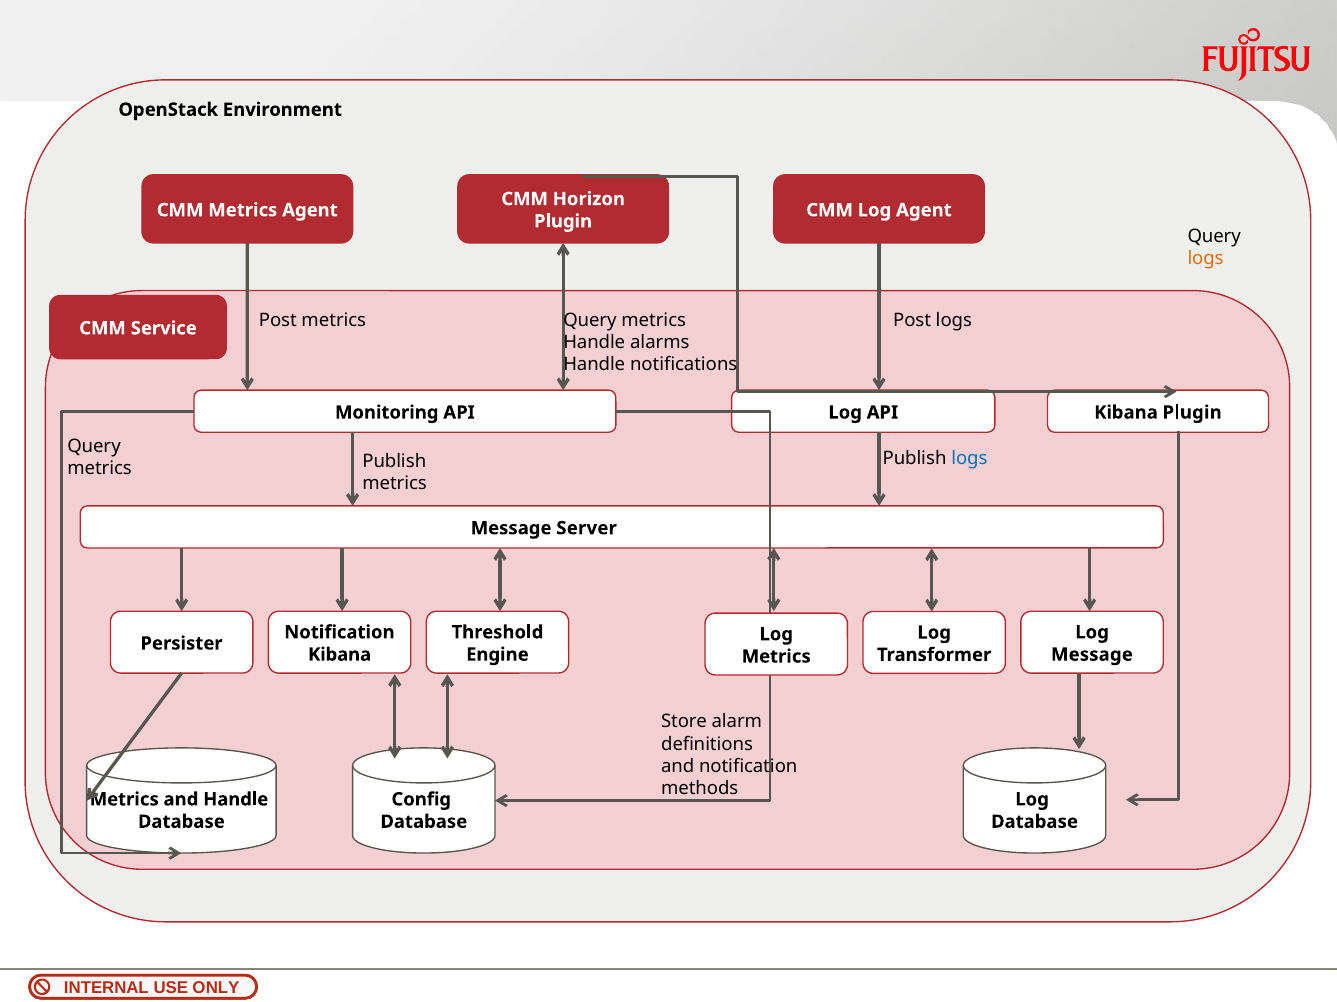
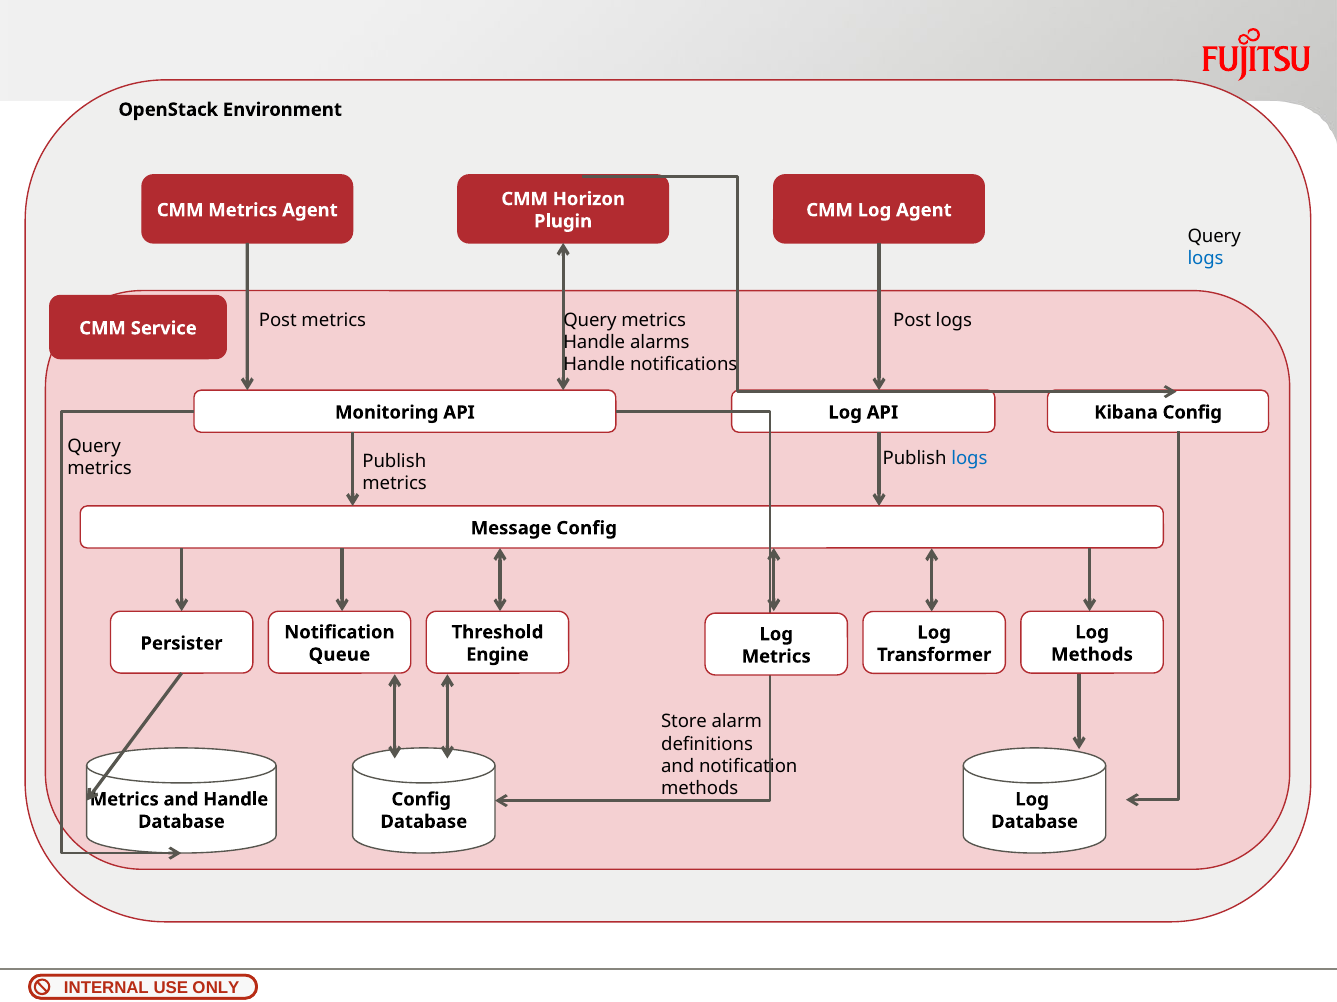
logs at (1206, 258) colour: orange -> blue
Kibana Plugin: Plugin -> Config
Message Server: Server -> Config
Kibana at (340, 655): Kibana -> Queue
Message at (1092, 655): Message -> Methods
